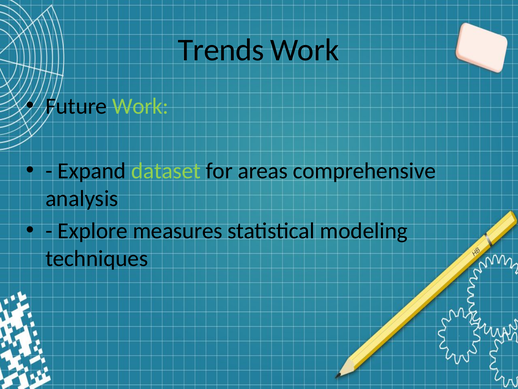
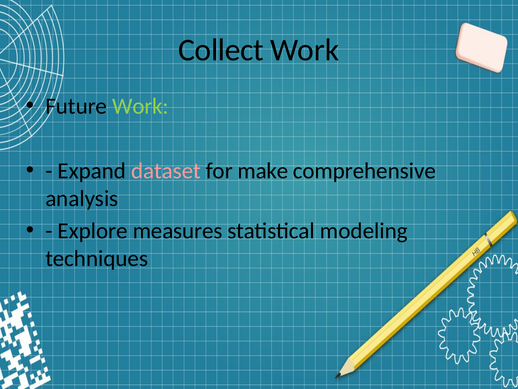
Trends: Trends -> Collect
dataset colour: light green -> pink
areas: areas -> make
